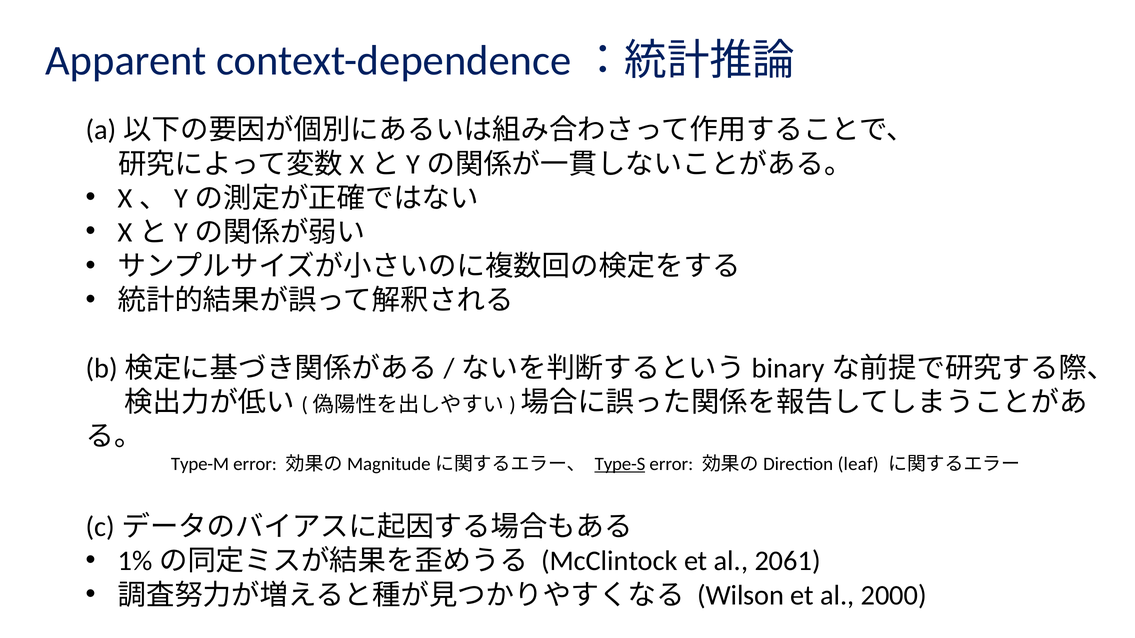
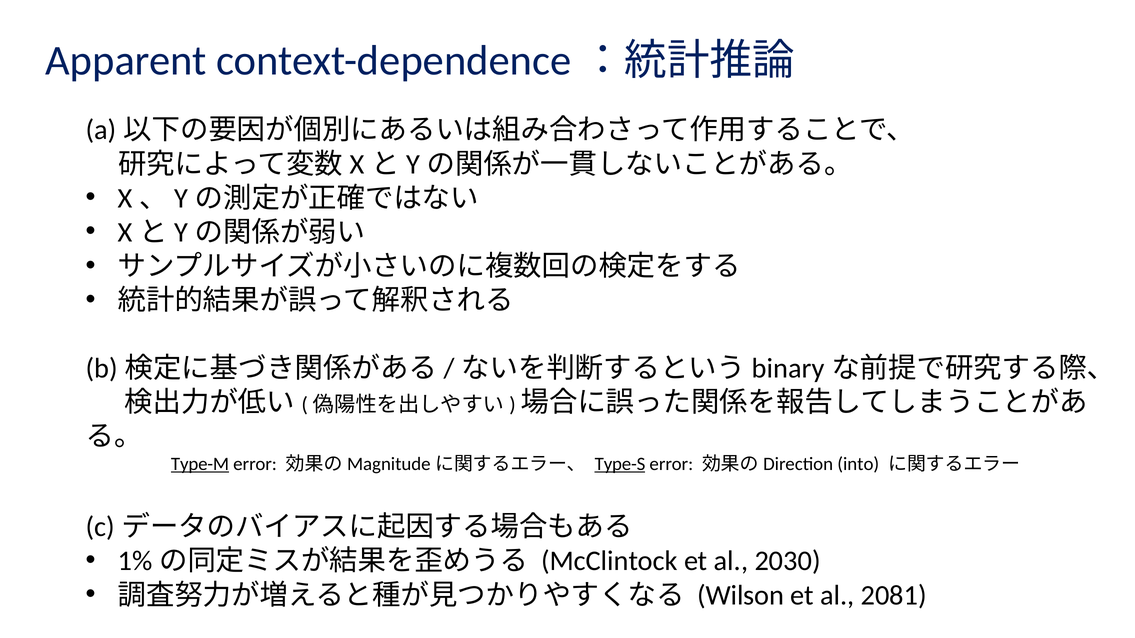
Type-M underline: none -> present
leaf: leaf -> into
2061: 2061 -> 2030
2000: 2000 -> 2081
